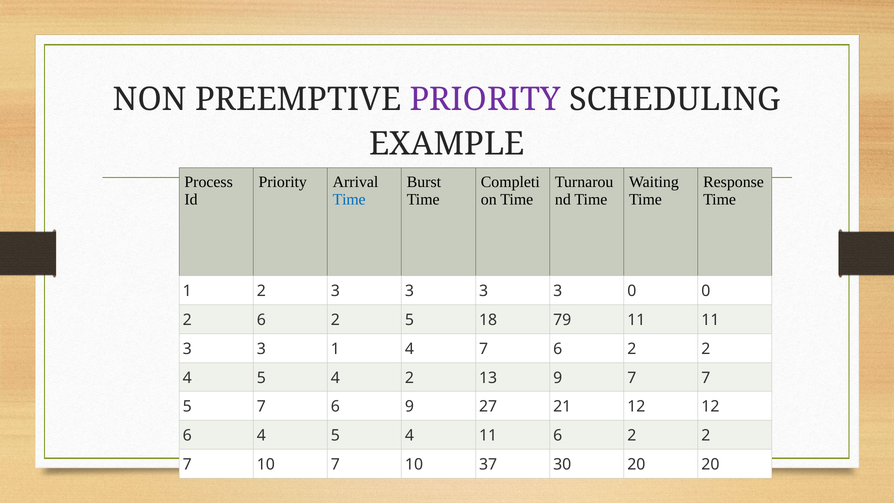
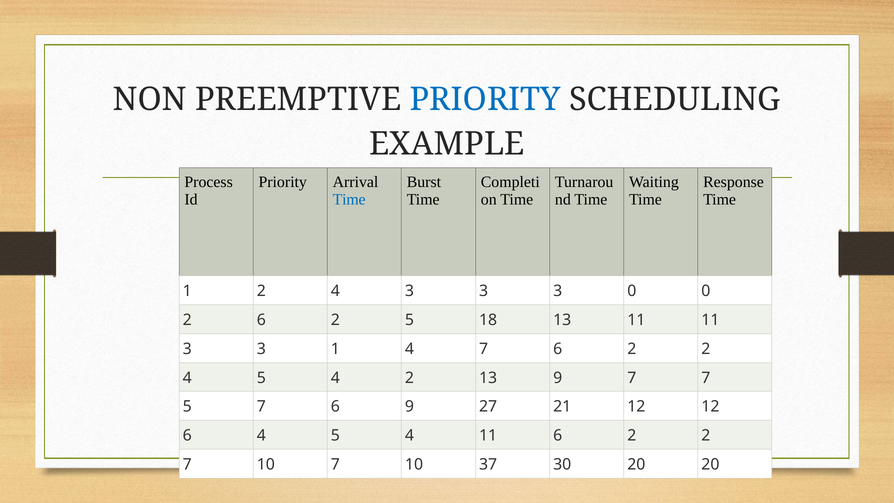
PRIORITY at (485, 99) colour: purple -> blue
1 2 3: 3 -> 4
18 79: 79 -> 13
